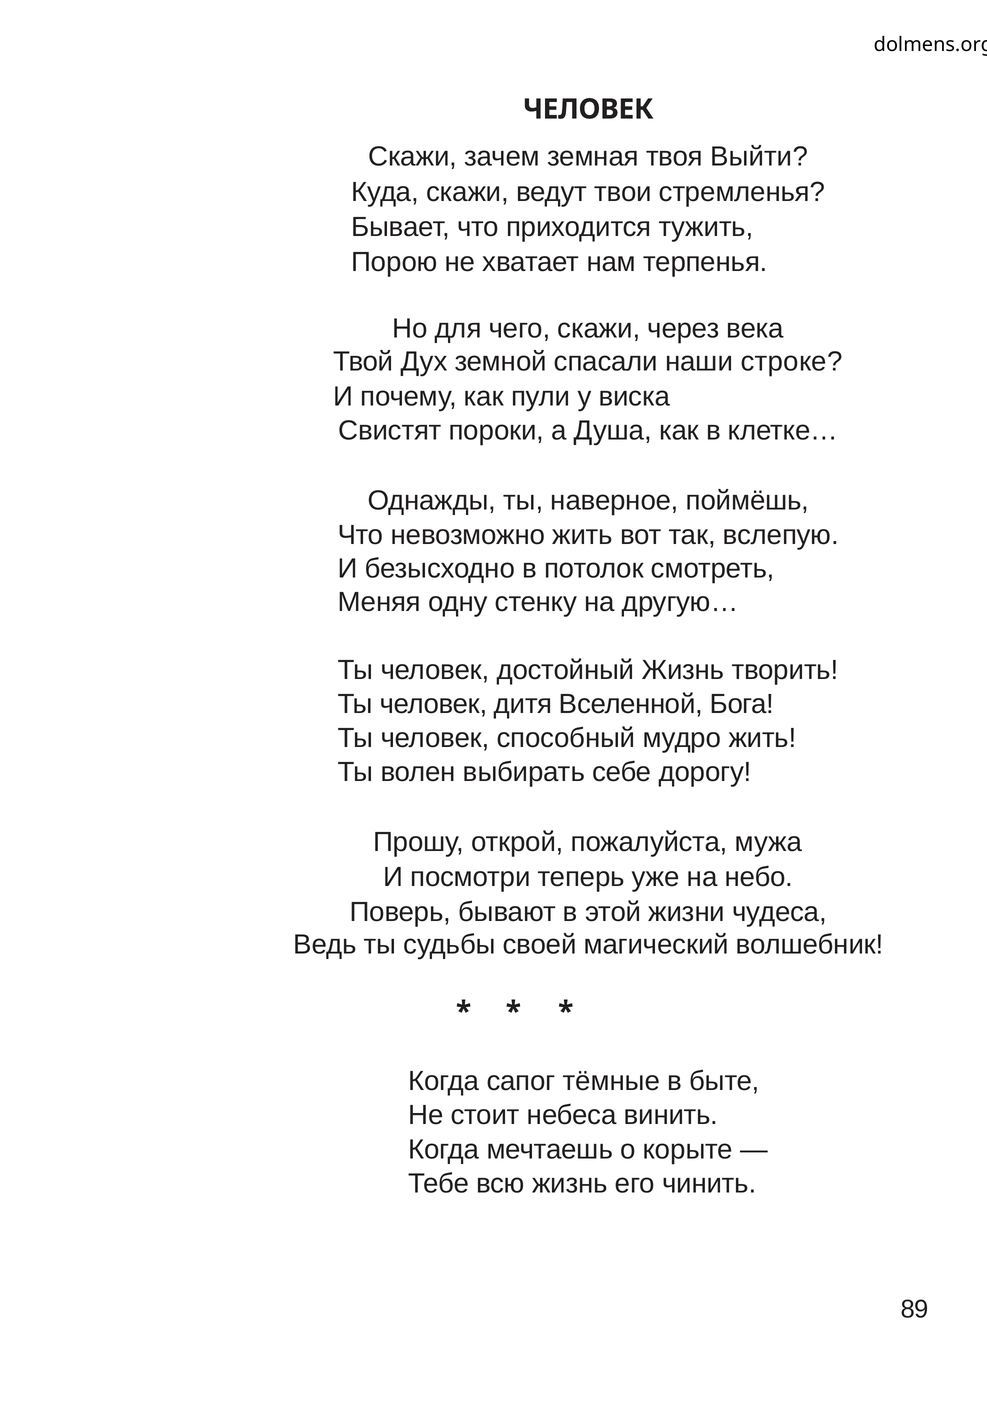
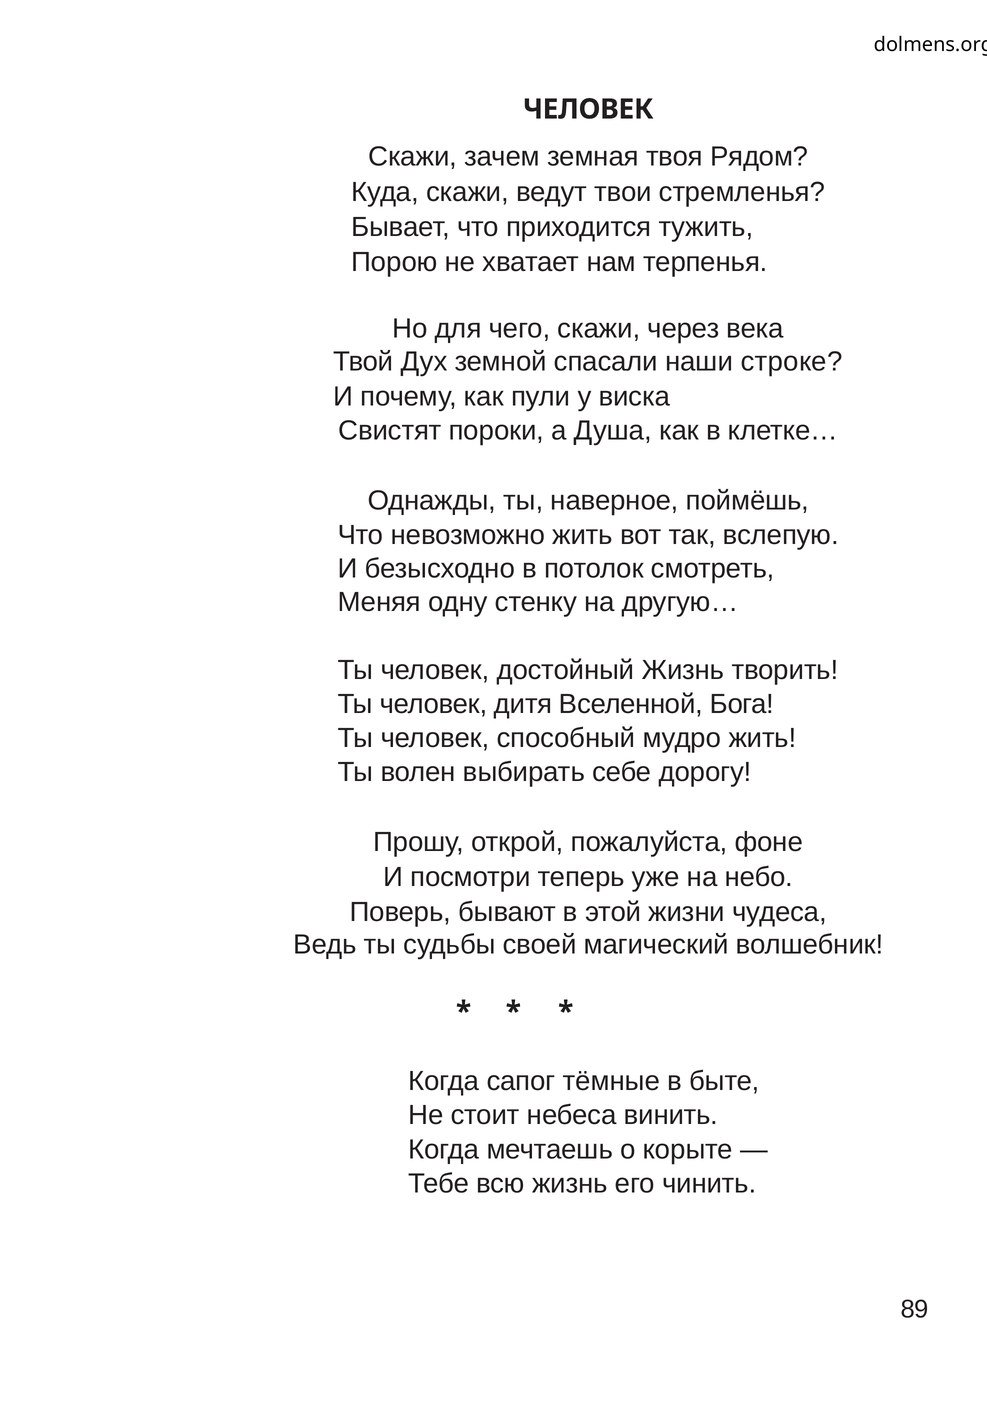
Выйти: Выйти -> Рядом
мужа: мужа -> фоне
